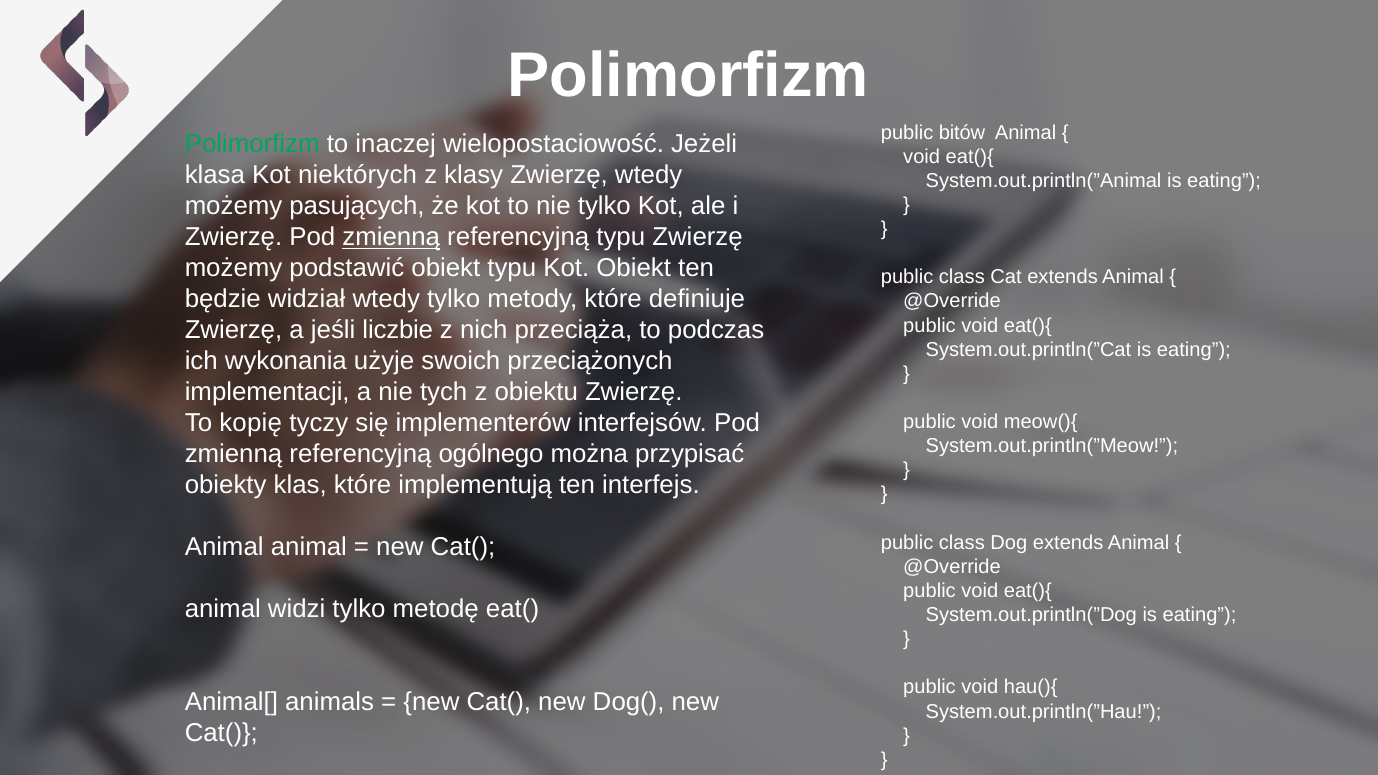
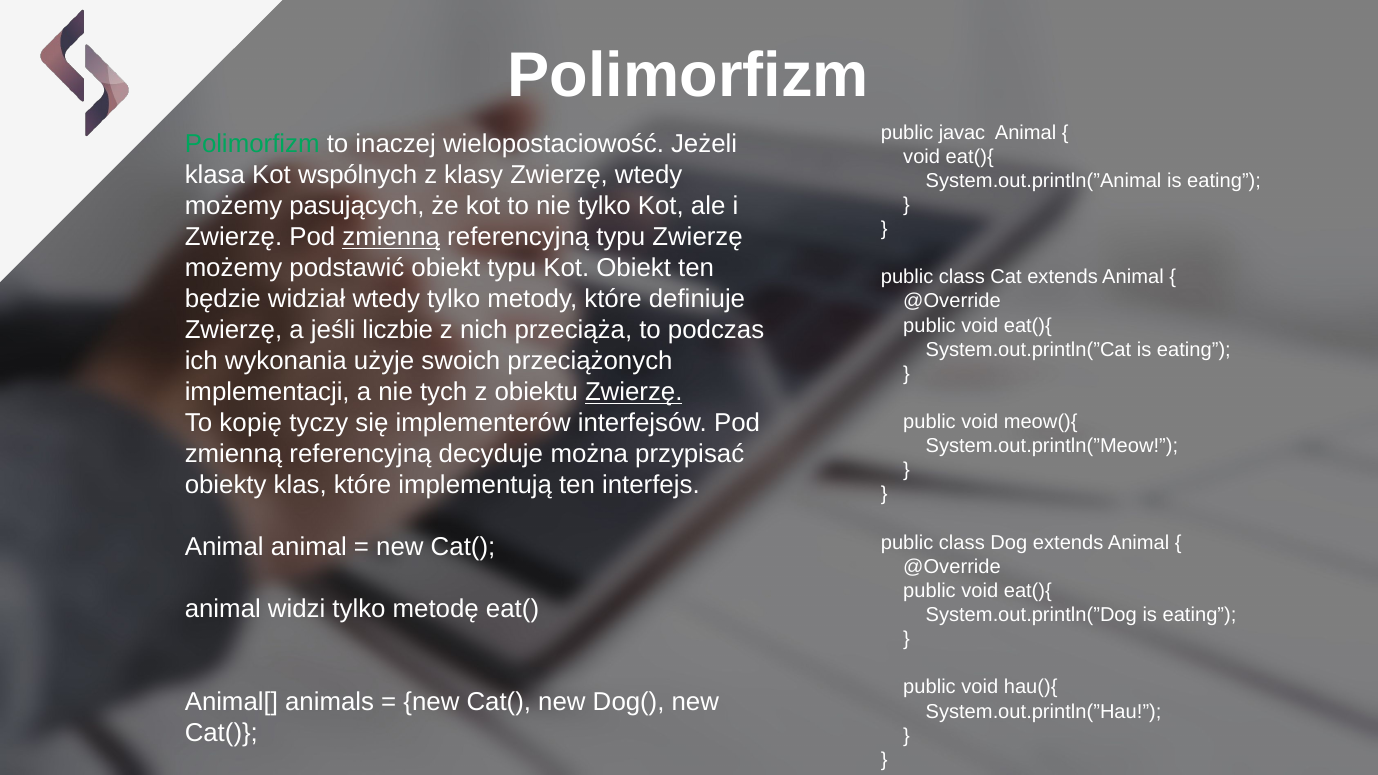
bitów: bitów -> javac
niektórych: niektórych -> wspólnych
Zwierzę at (634, 393) underline: none -> present
ogólnego: ogólnego -> decyduje
